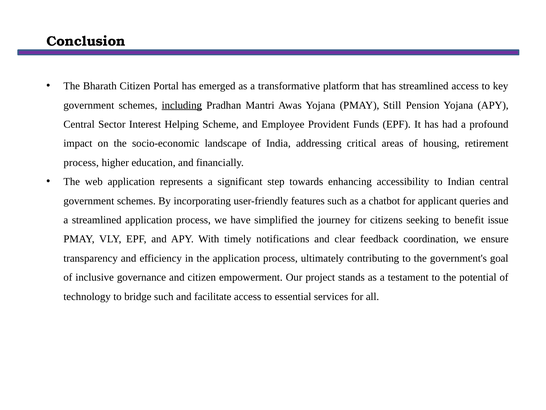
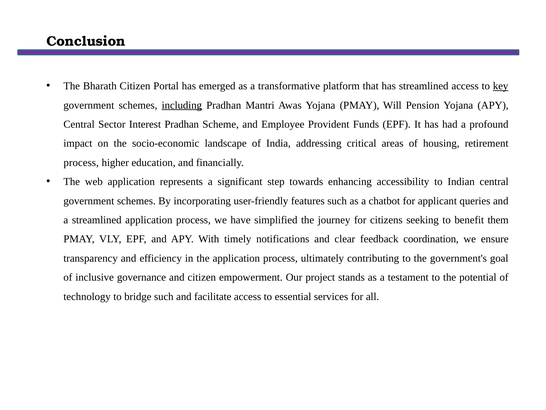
key underline: none -> present
Still: Still -> Will
Interest Helping: Helping -> Pradhan
issue: issue -> them
